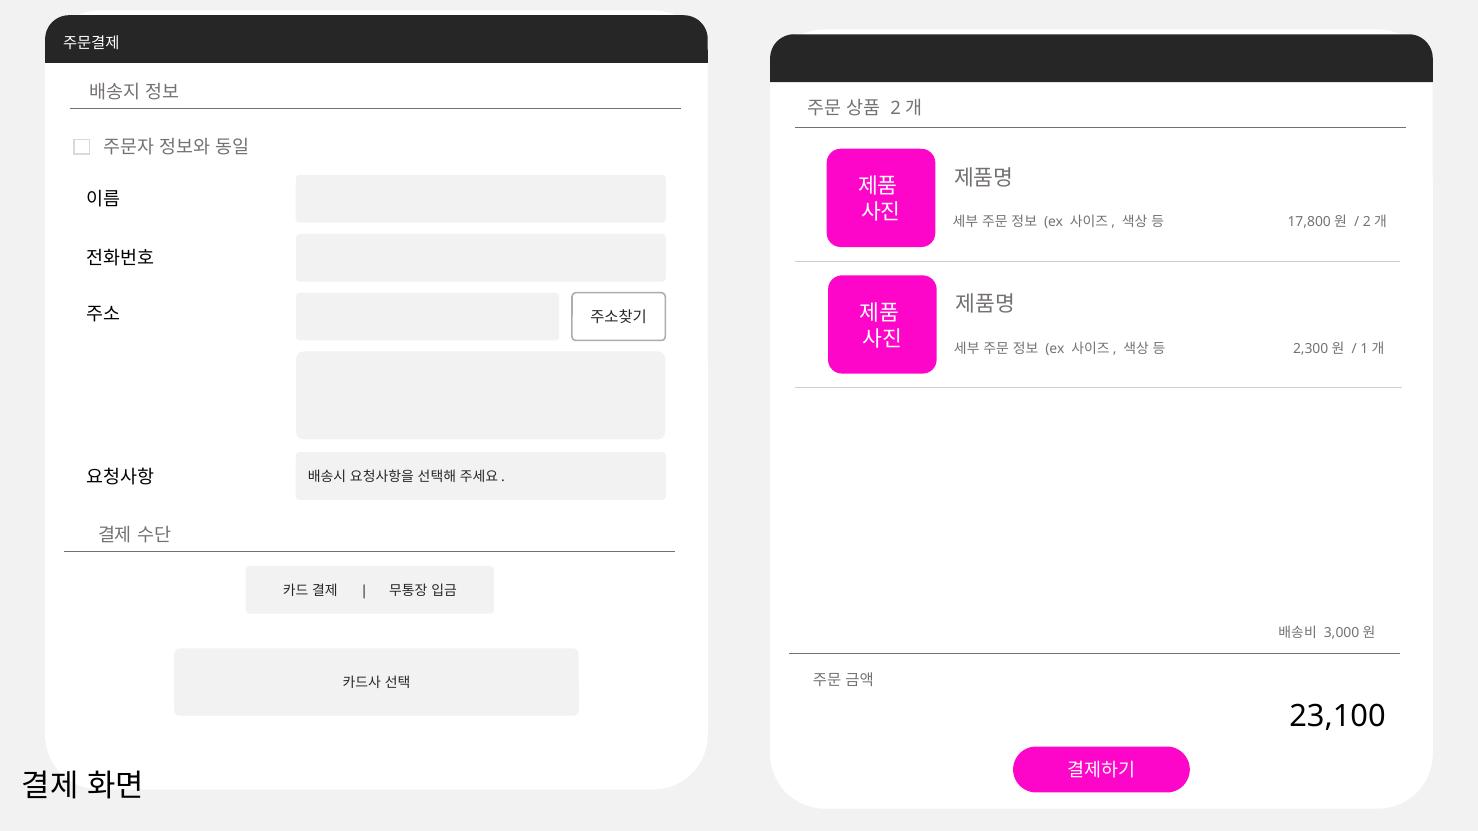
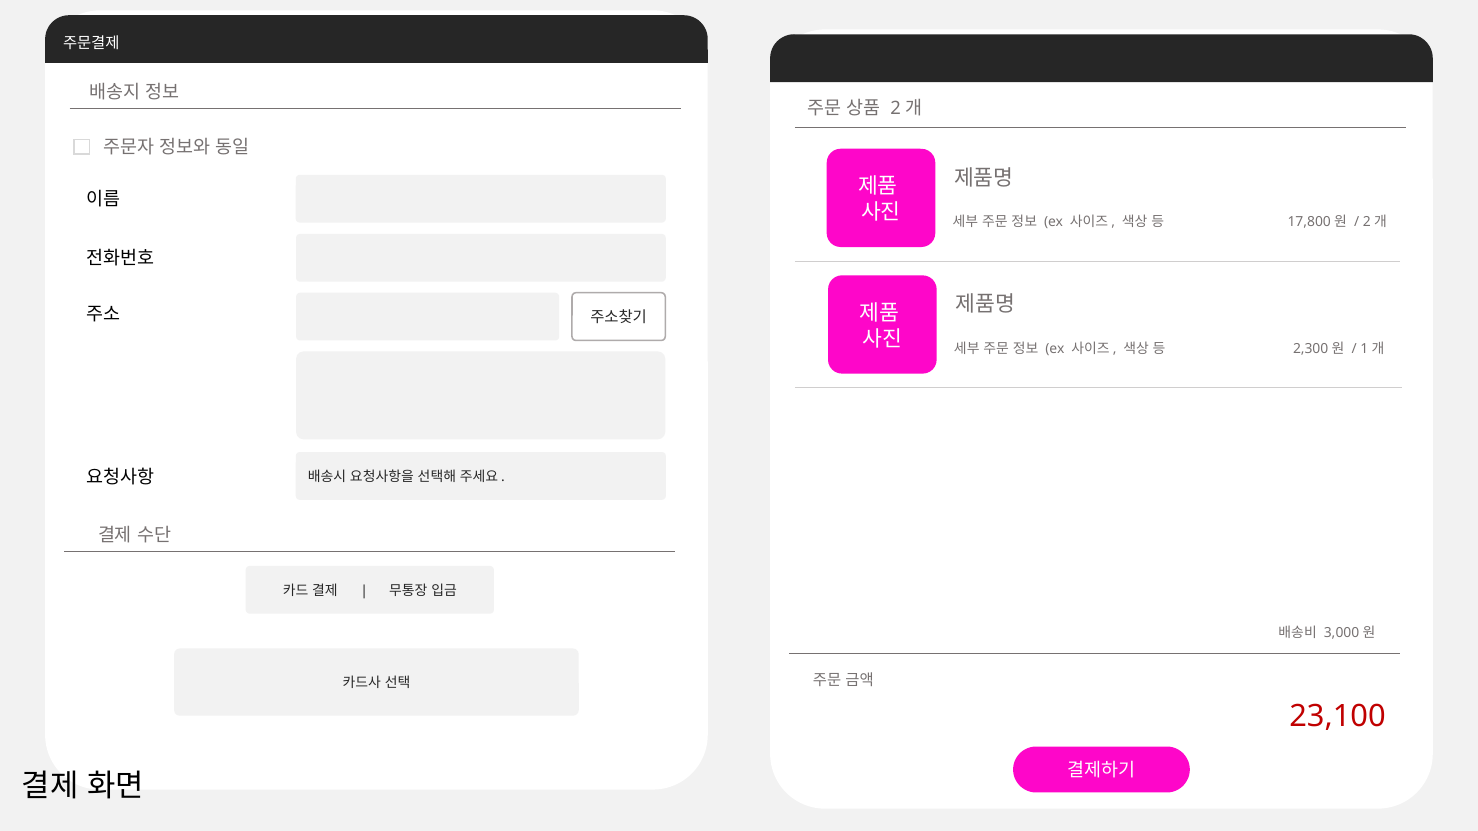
23,100 colour: black -> red
